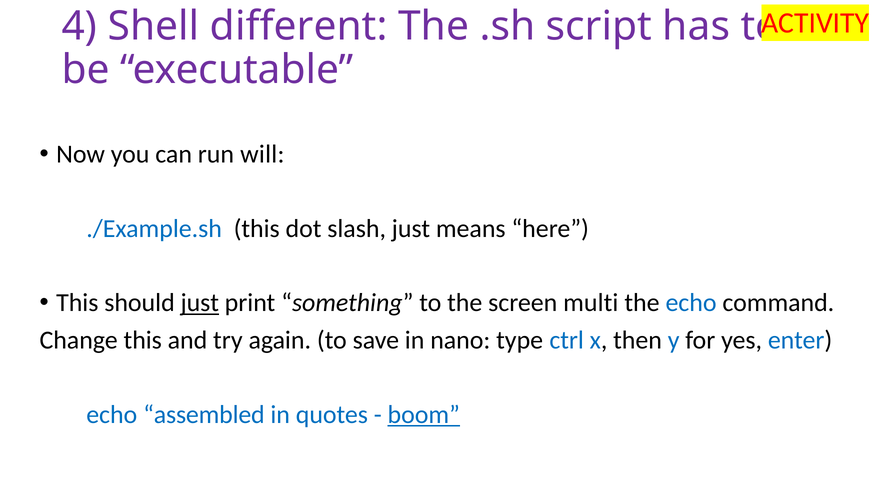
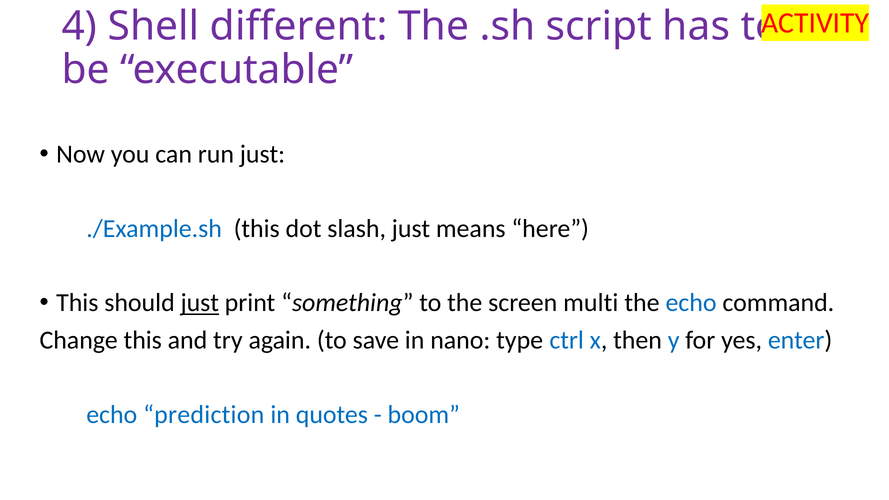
run will: will -> just
assembled: assembled -> prediction
boom underline: present -> none
